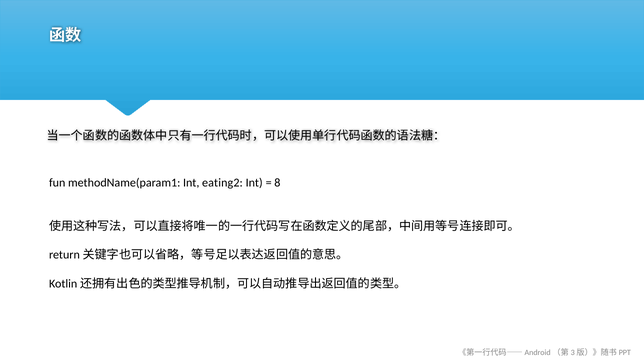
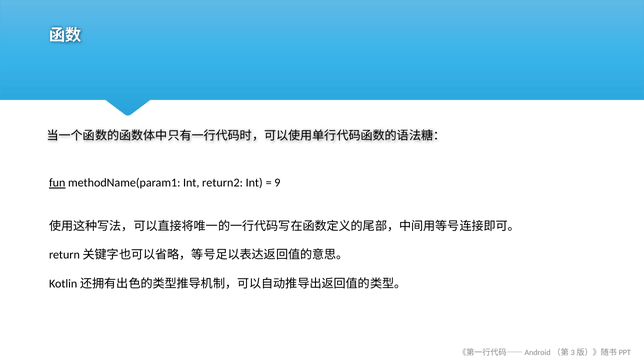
fun underline: none -> present
eating2: eating2 -> return2
8: 8 -> 9
